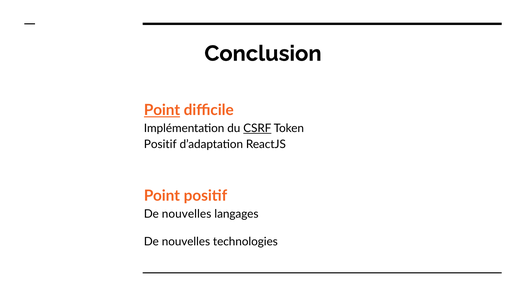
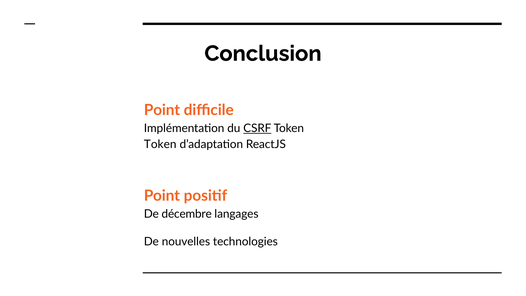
Point at (162, 110) underline: present -> none
Positif at (160, 144): Positif -> Token
nouvelles at (187, 214): nouvelles -> décembre
